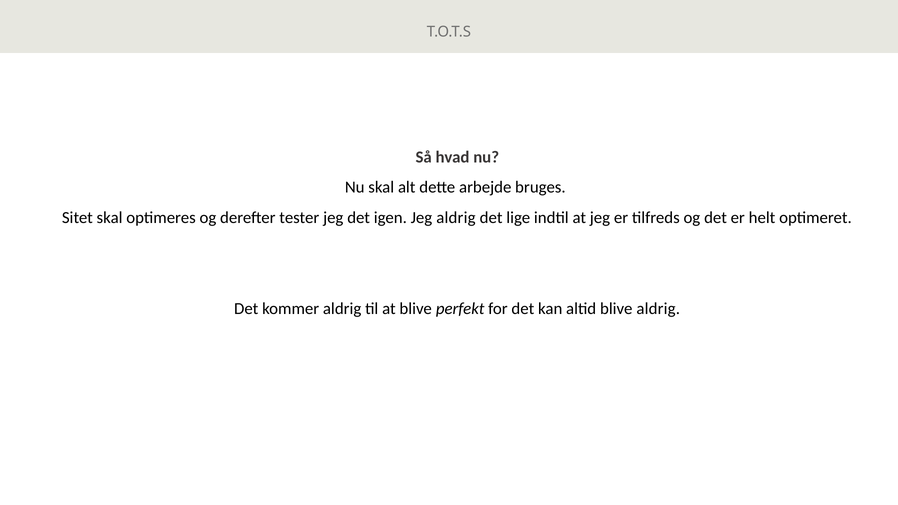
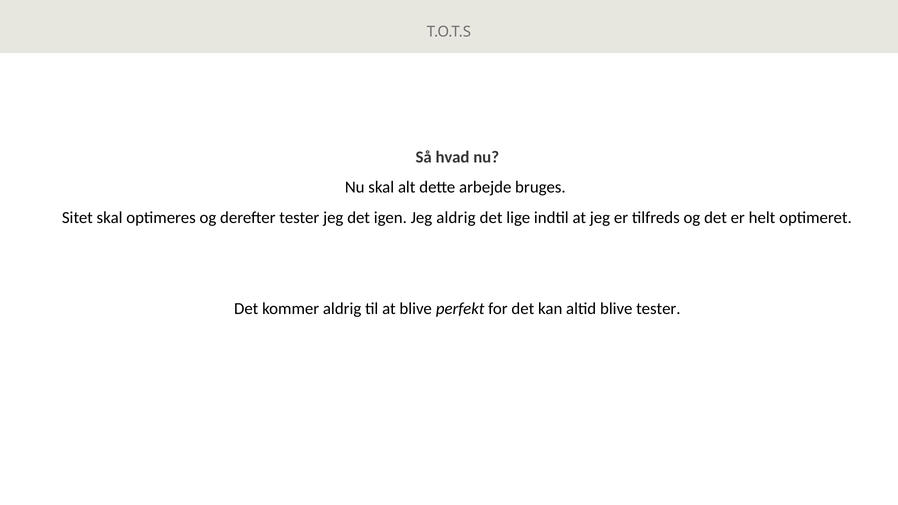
blive aldrig: aldrig -> tester
